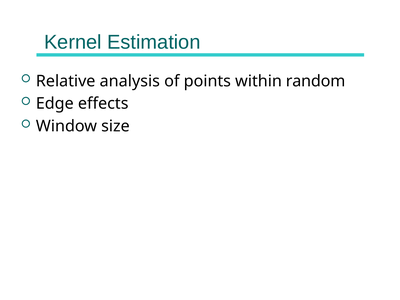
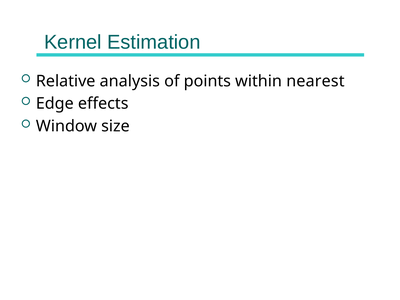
random: random -> nearest
